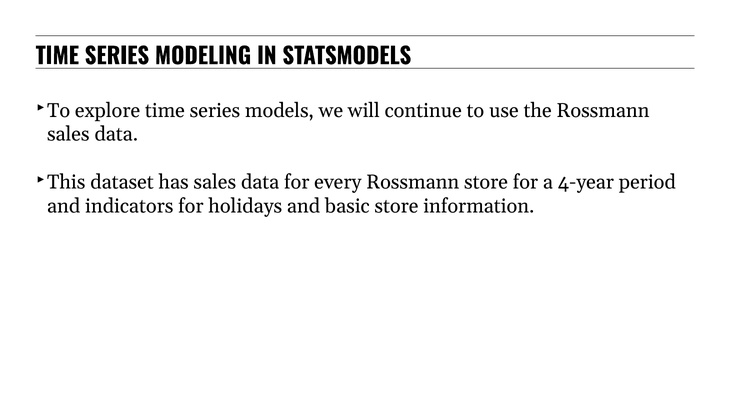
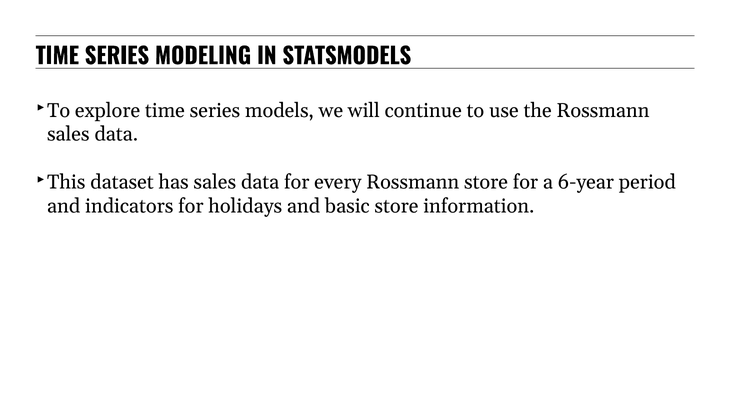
4-year: 4-year -> 6-year
